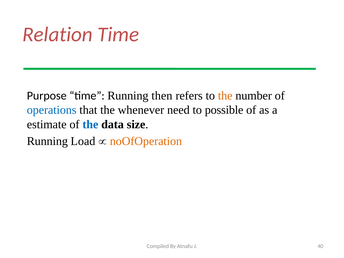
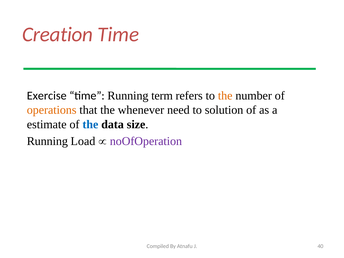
Relation: Relation -> Creation
Purpose: Purpose -> Exercise
then: then -> term
operations colour: blue -> orange
possible: possible -> solution
noOfOperation colour: orange -> purple
